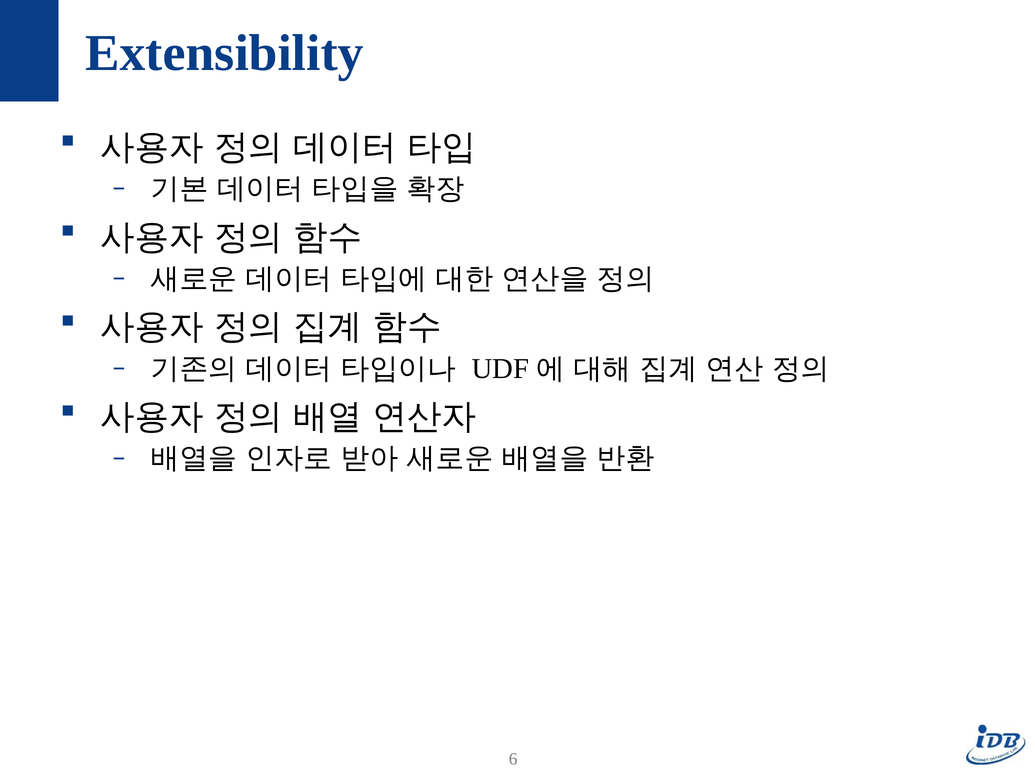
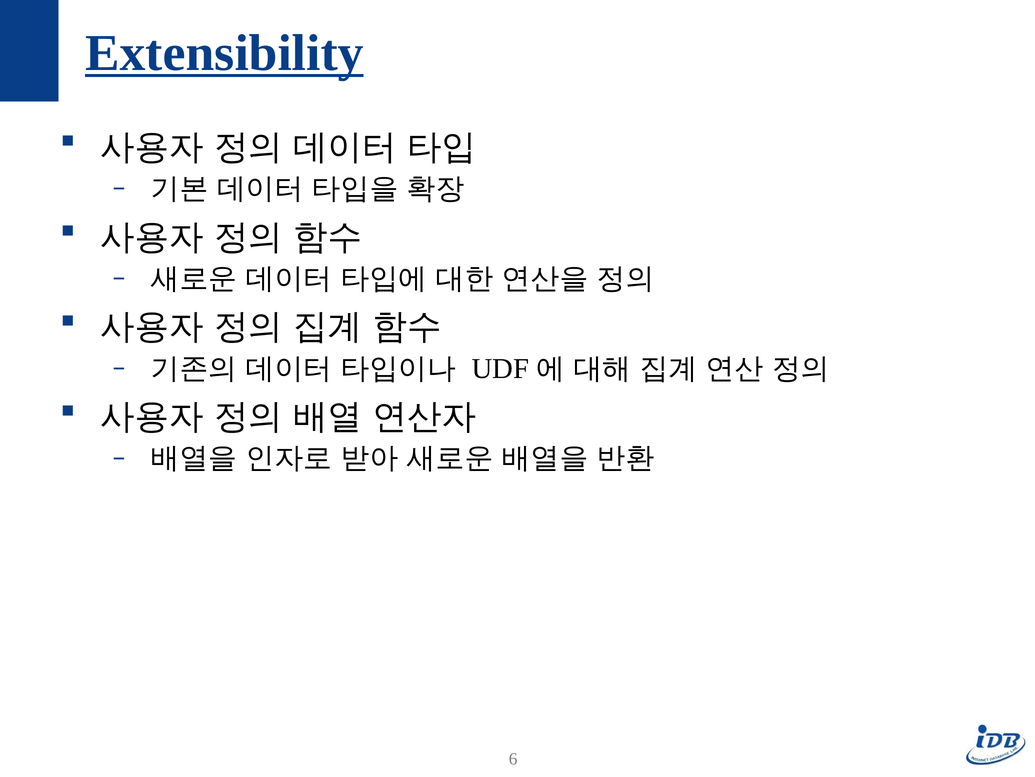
Extensibility underline: none -> present
